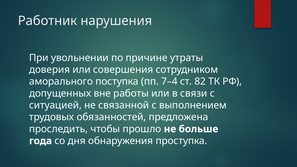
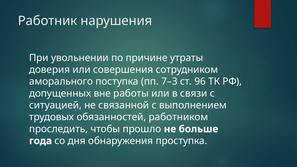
7–4: 7–4 -> 7–3
82: 82 -> 96
предложена: предложена -> работником
